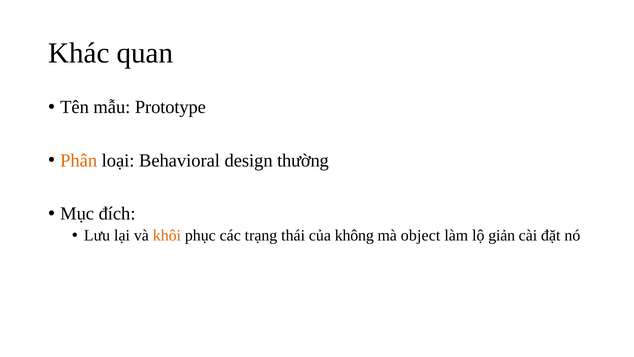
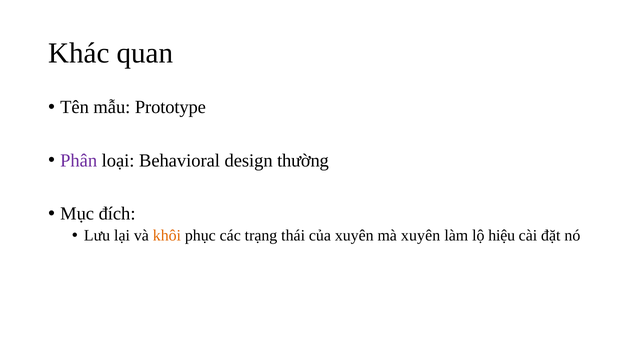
Phân colour: orange -> purple
của không: không -> xuyên
mà object: object -> xuyên
giản: giản -> hiệu
